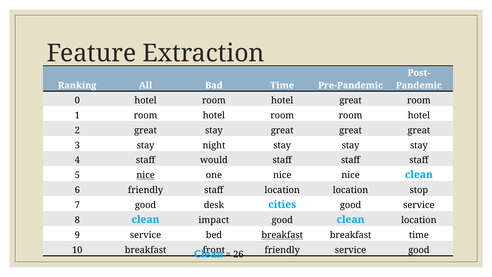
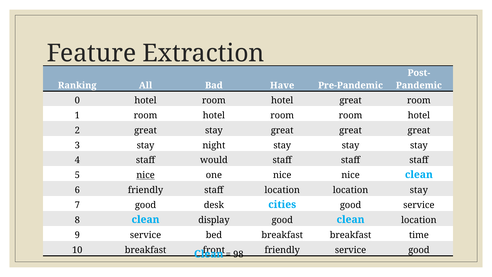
Bad Time: Time -> Have
location stop: stop -> stay
impact: impact -> display
breakfast at (282, 235) underline: present -> none
26: 26 -> 98
